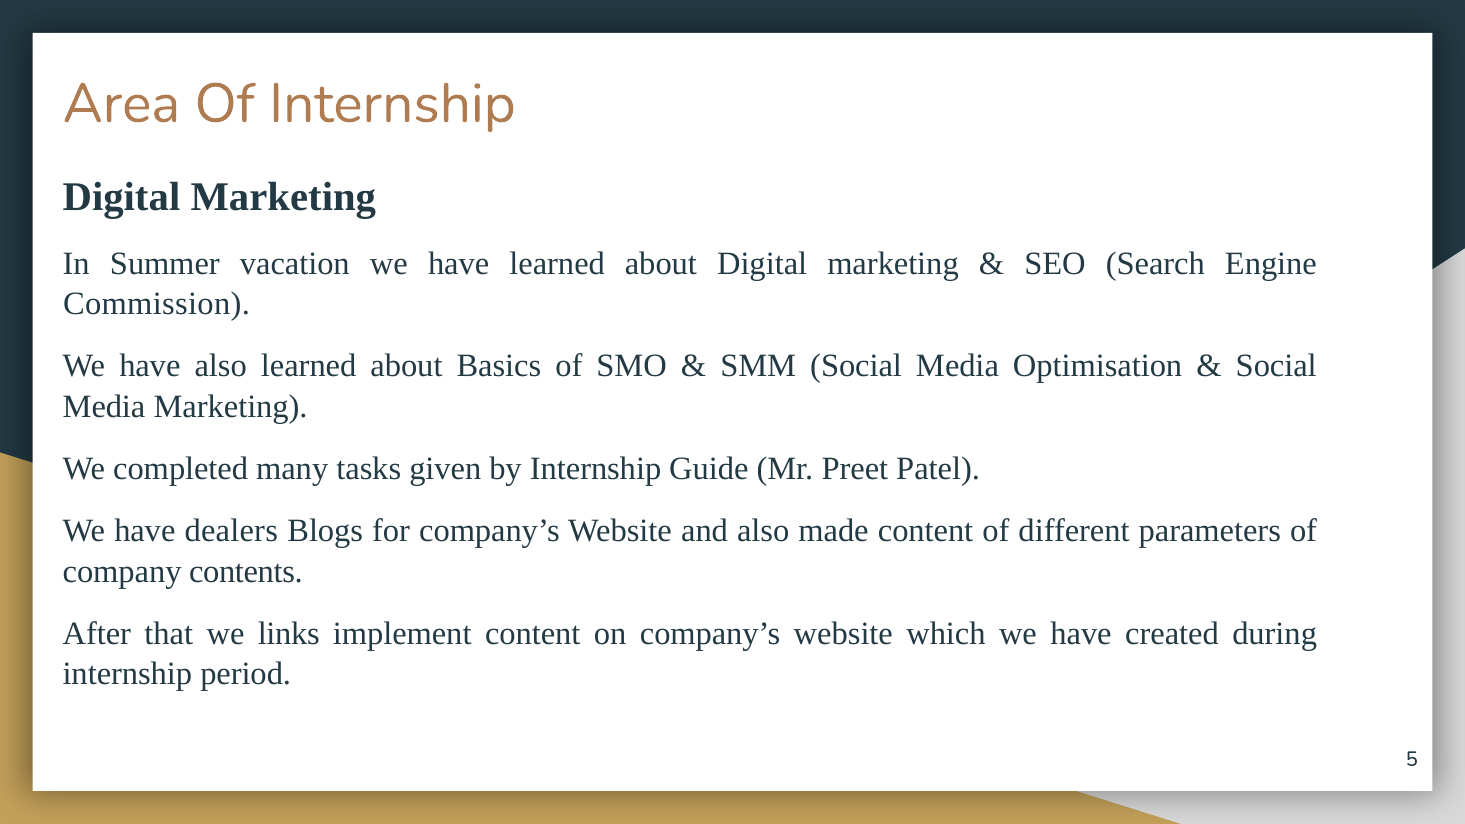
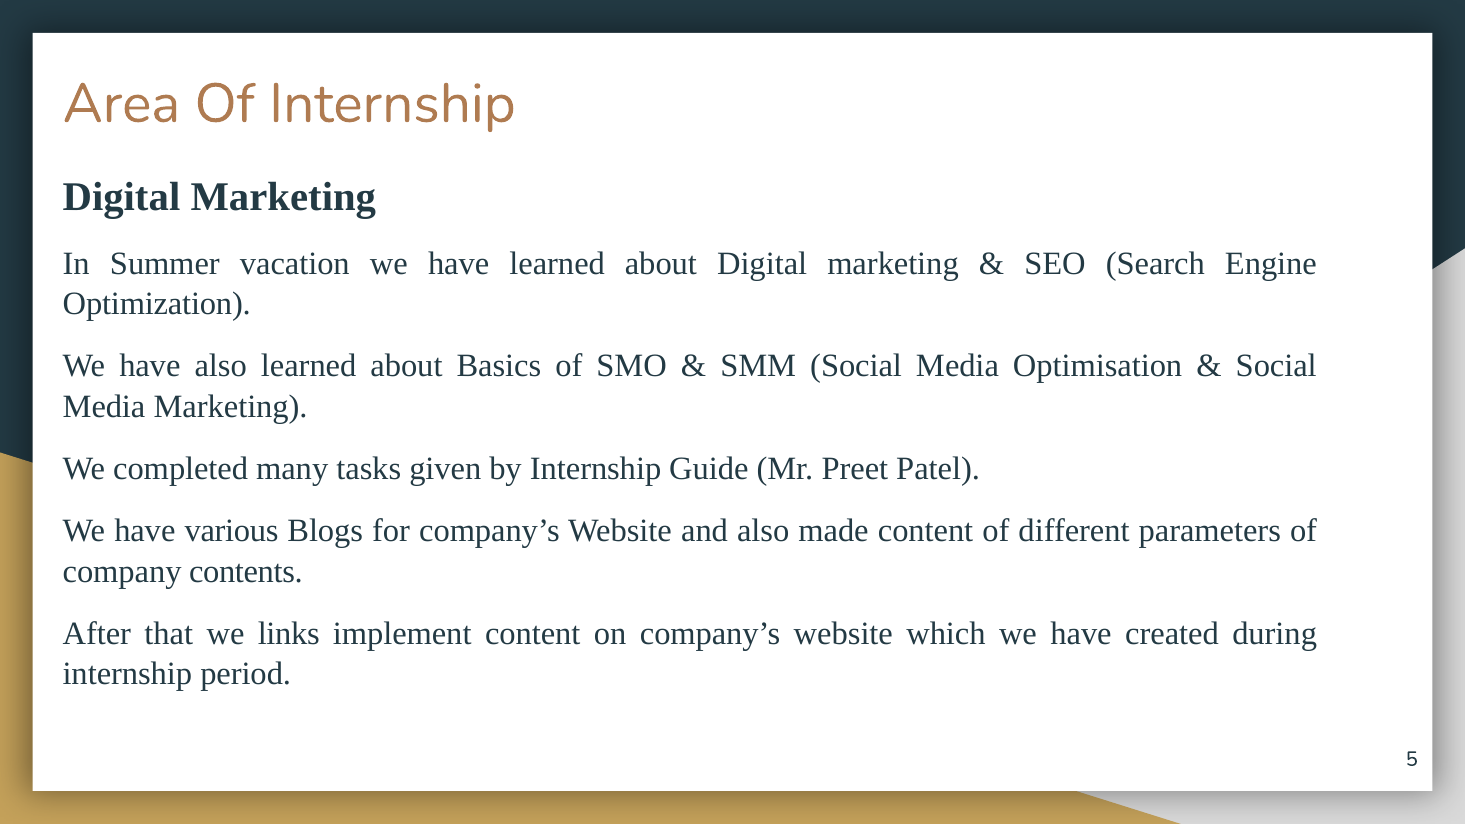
Commission: Commission -> Optimization
dealers: dealers -> various
